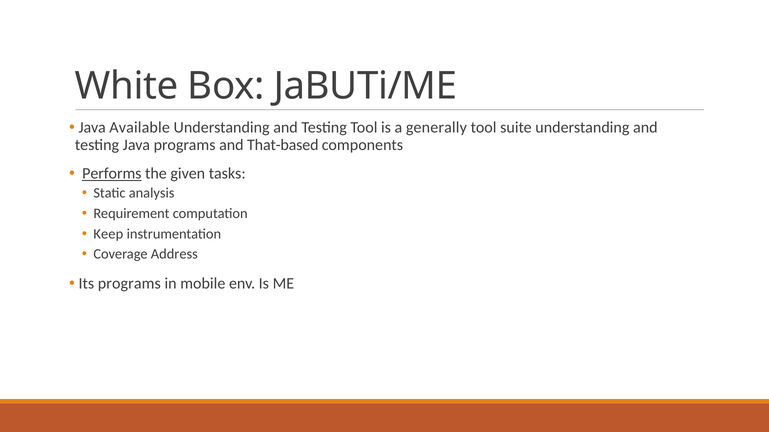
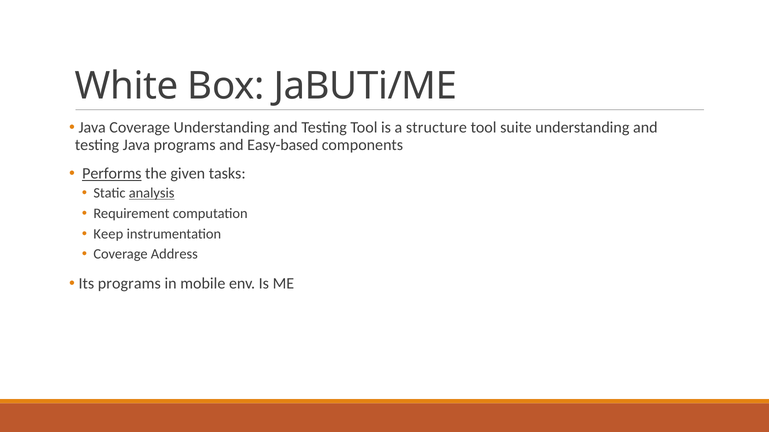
Java Available: Available -> Coverage
generally: generally -> structure
That-based: That-based -> Easy-based
analysis underline: none -> present
